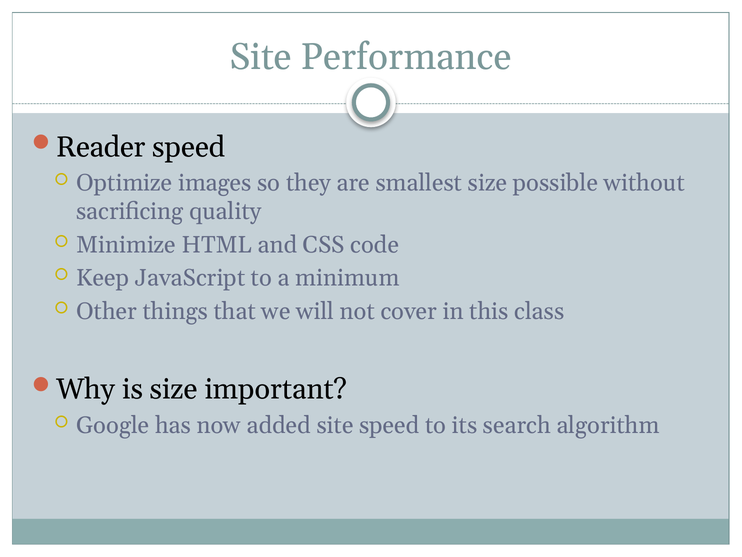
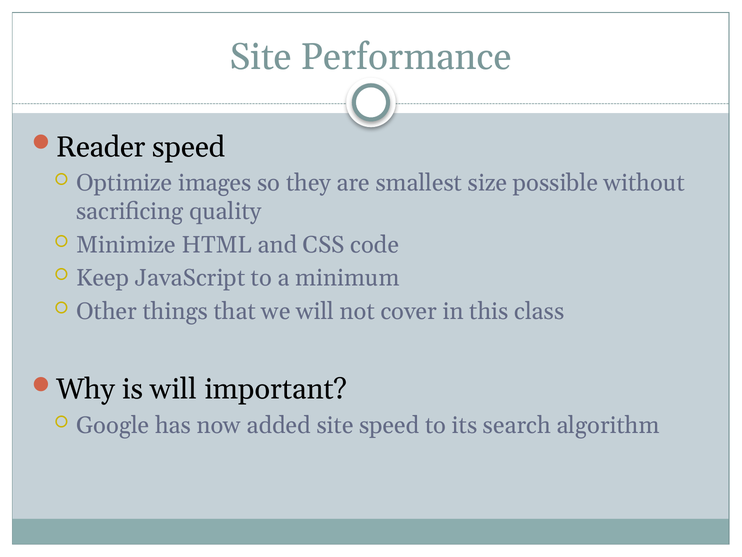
is size: size -> will
